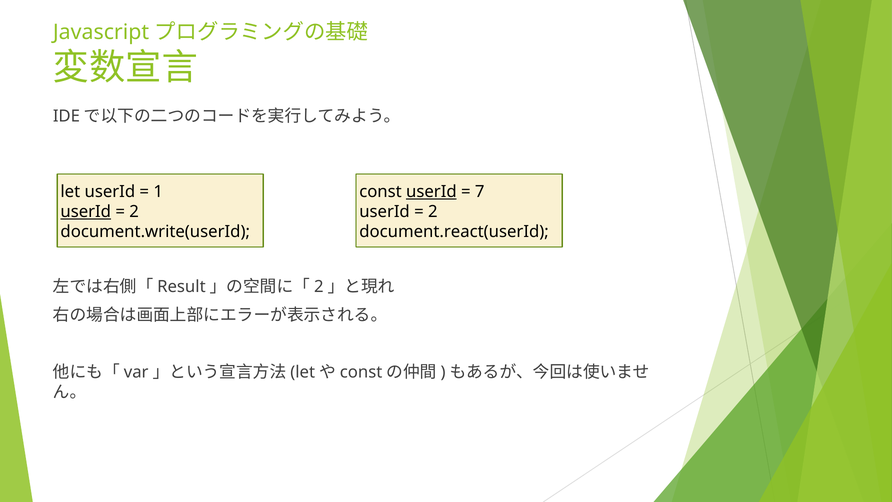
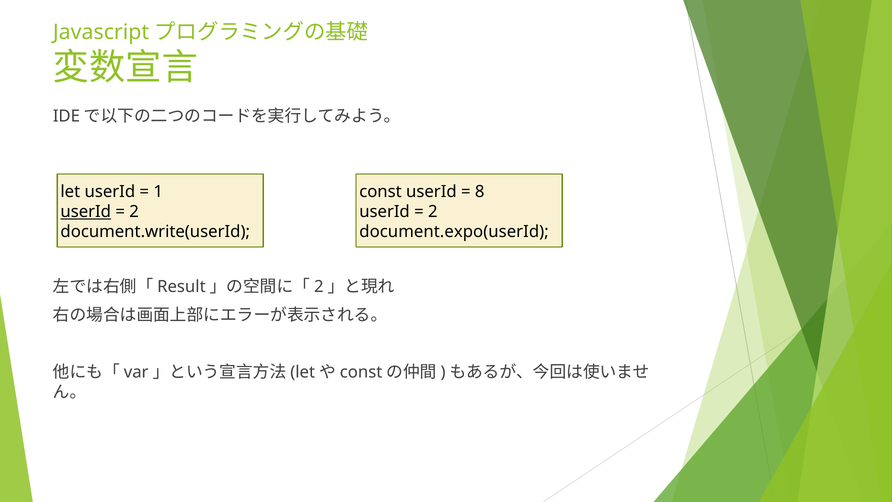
userId at (431, 192) underline: present -> none
7: 7 -> 8
document.react(userId: document.react(userId -> document.expo(userId
